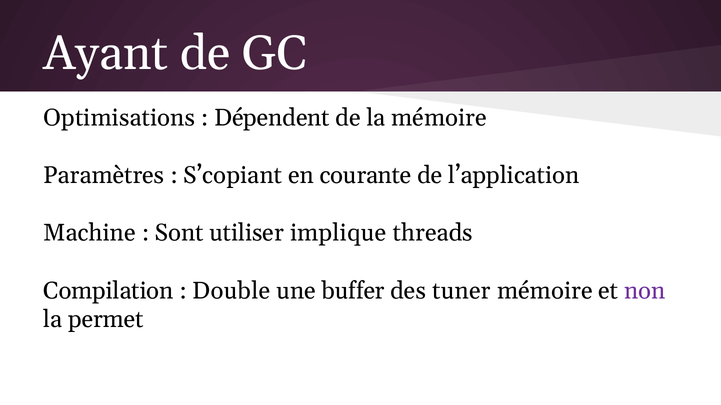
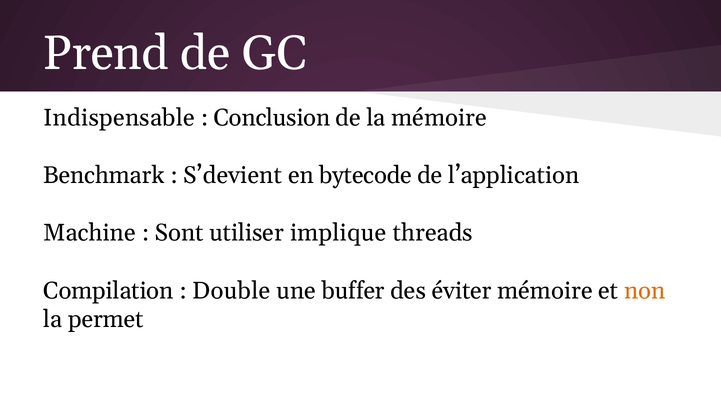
Ayant: Ayant -> Prend
Optimisations: Optimisations -> Indispensable
Dépendent: Dépendent -> Conclusion
Paramètres: Paramètres -> Benchmark
S’copiant: S’copiant -> S’devient
courante: courante -> bytecode
tuner: tuner -> éviter
non colour: purple -> orange
